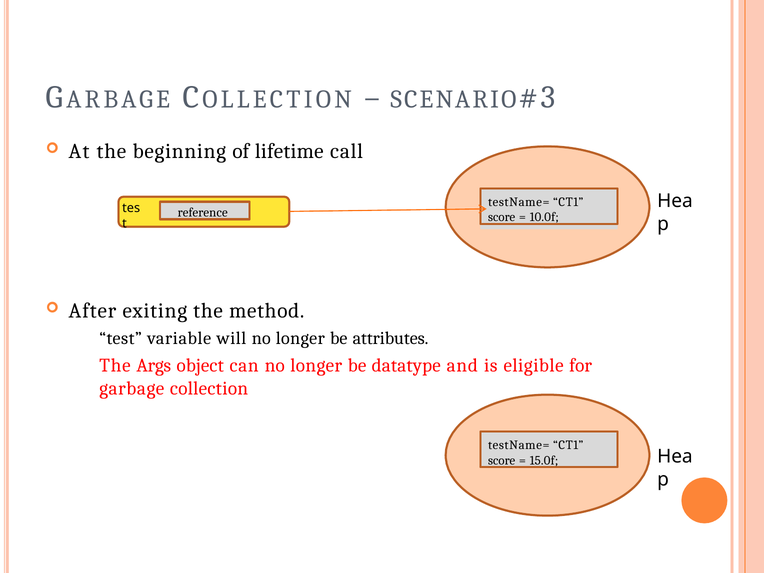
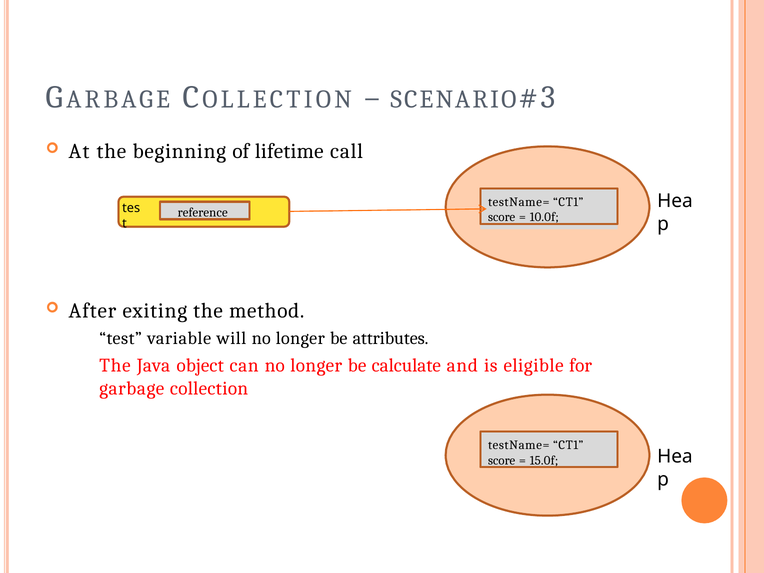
Args: Args -> Java
datatype: datatype -> calculate
